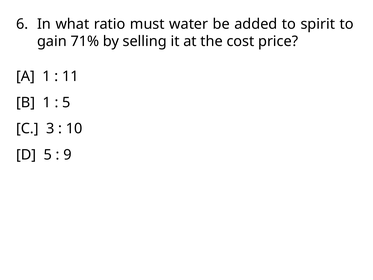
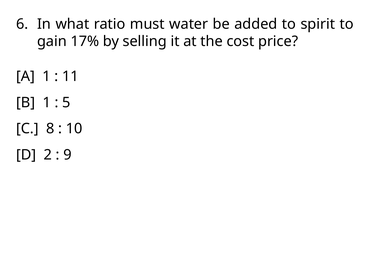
71%: 71% -> 17%
3: 3 -> 8
D 5: 5 -> 2
